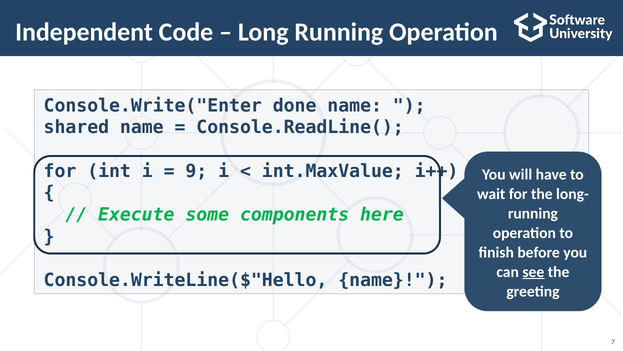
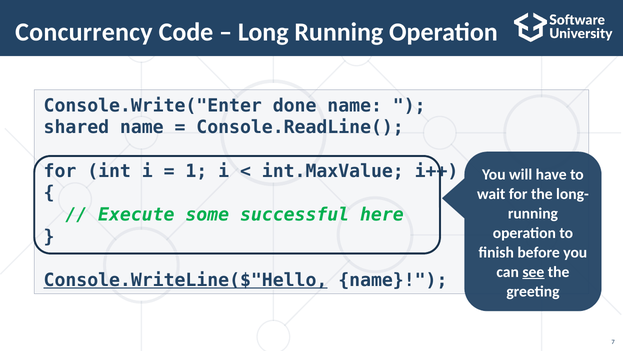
Independent: Independent -> Concurrency
9: 9 -> 1
components: components -> successful
Console.WriteLine($"Hello underline: none -> present
